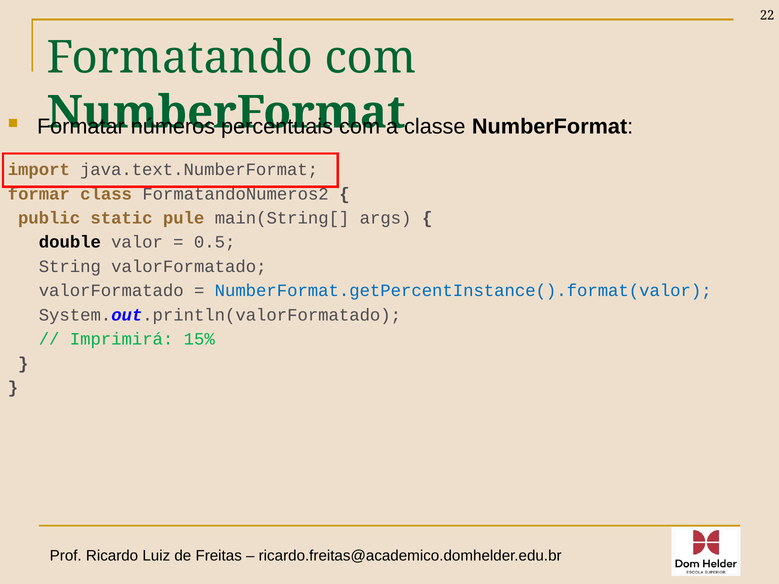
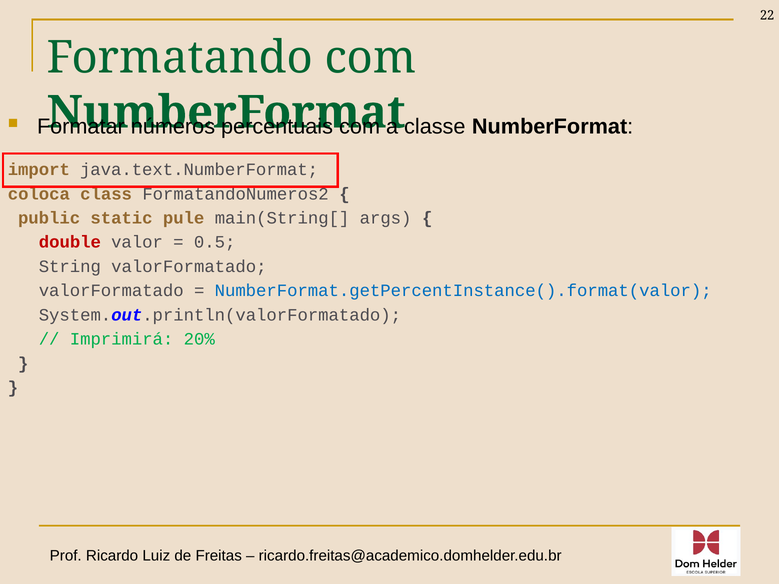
formar: formar -> coloca
double colour: black -> red
15%: 15% -> 20%
